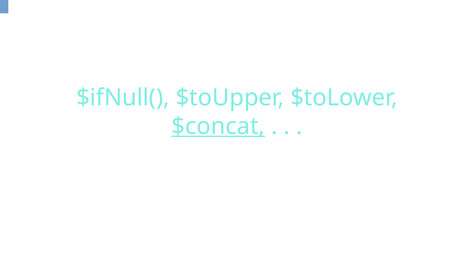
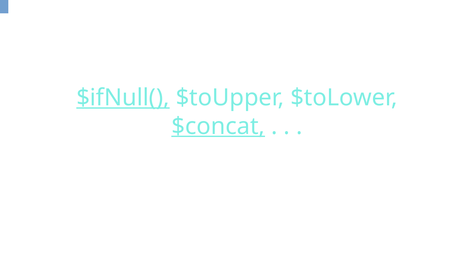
$ifNull( underline: none -> present
